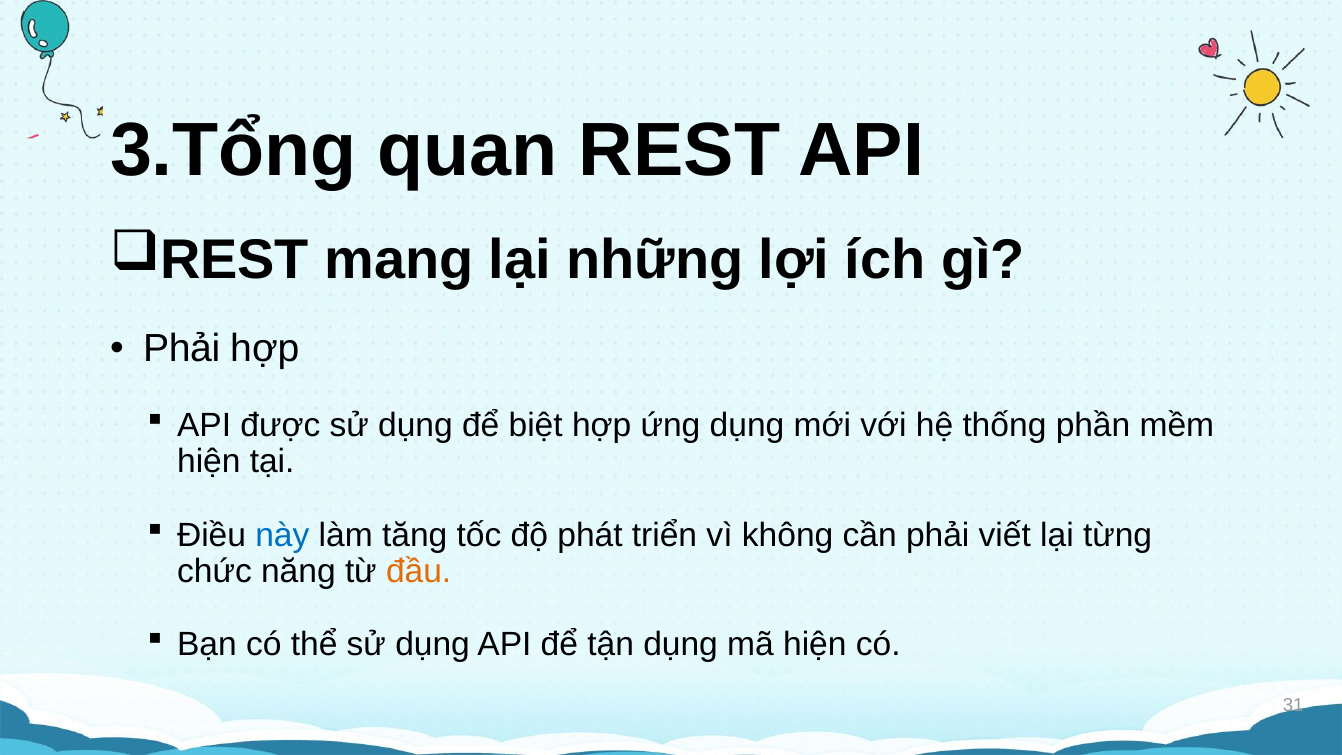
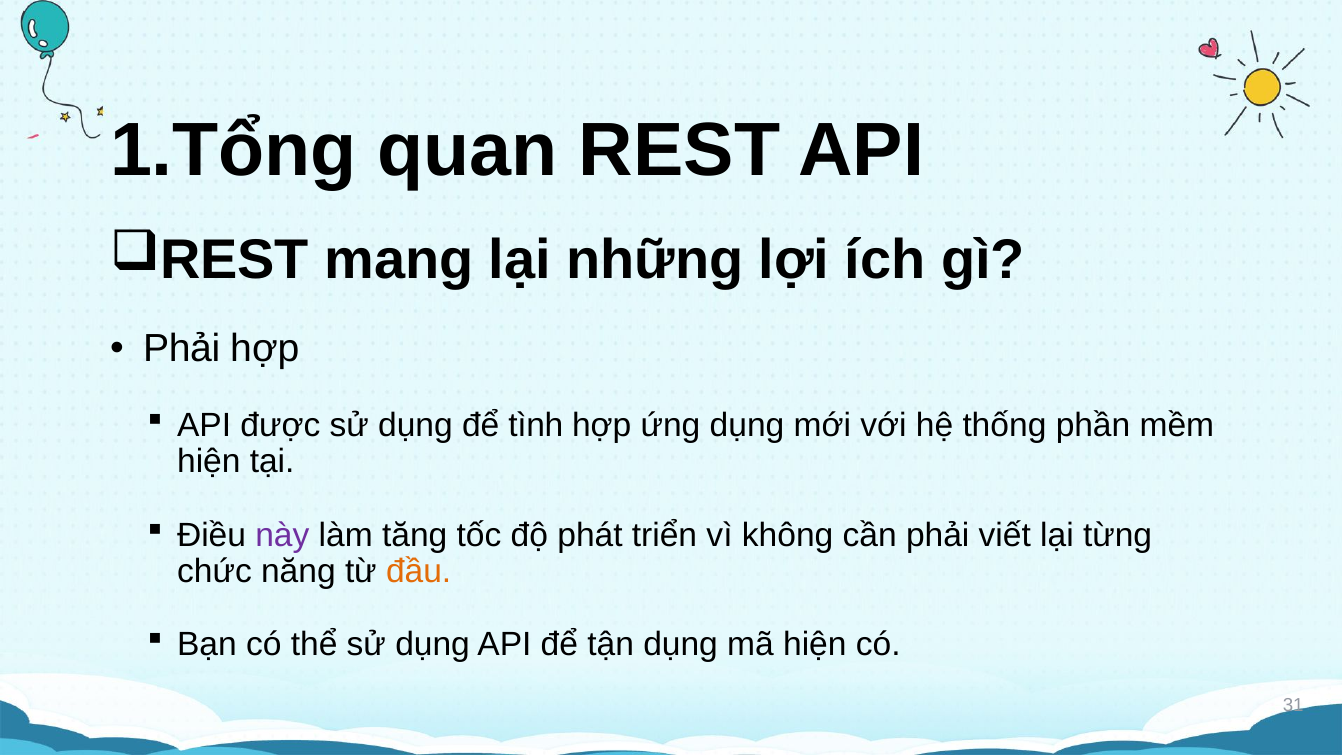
3.Tổng: 3.Tổng -> 1.Tổng
biệt: biệt -> tình
này colour: blue -> purple
